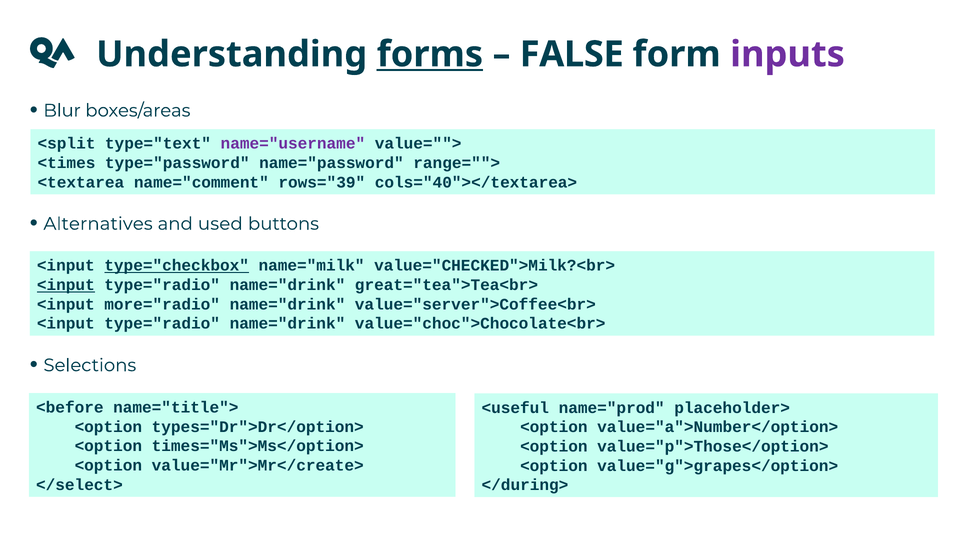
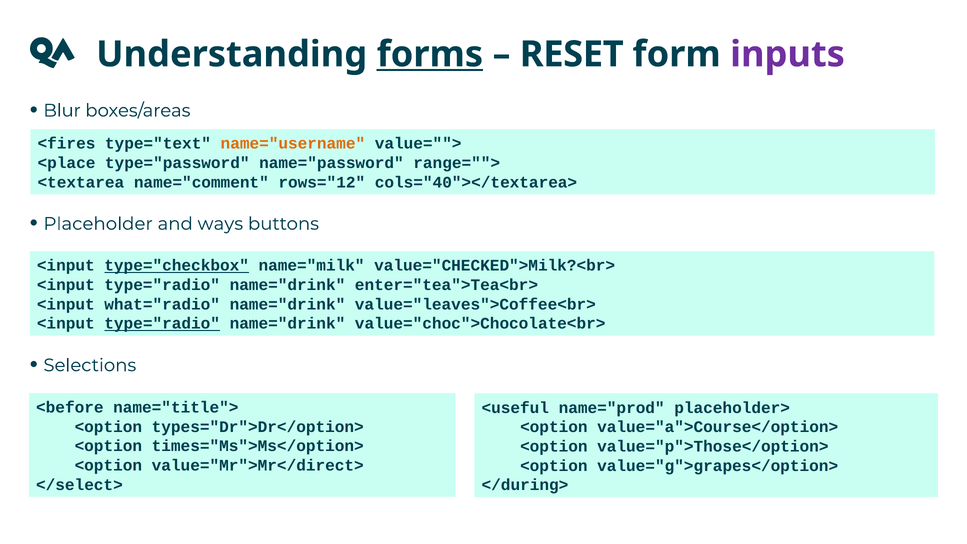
FALSE: FALSE -> RESET
<split: <split -> <fires
name="username colour: purple -> orange
<times: <times -> <place
rows="39: rows="39 -> rows="12
Alternatives: Alternatives -> Placeholder
used: used -> ways
<input at (66, 285) underline: present -> none
great="tea">Tea<br>: great="tea">Tea<br> -> enter="tea">Tea<br>
more="radio: more="radio -> what="radio
value="server">Coffee<br>: value="server">Coffee<br> -> value="leaves">Coffee<br>
type="radio at (162, 324) underline: none -> present
value="a">Number</option>: value="a">Number</option> -> value="a">Course</option>
value="Mr">Mr</create>: value="Mr">Mr</create> -> value="Mr">Mr</direct>
